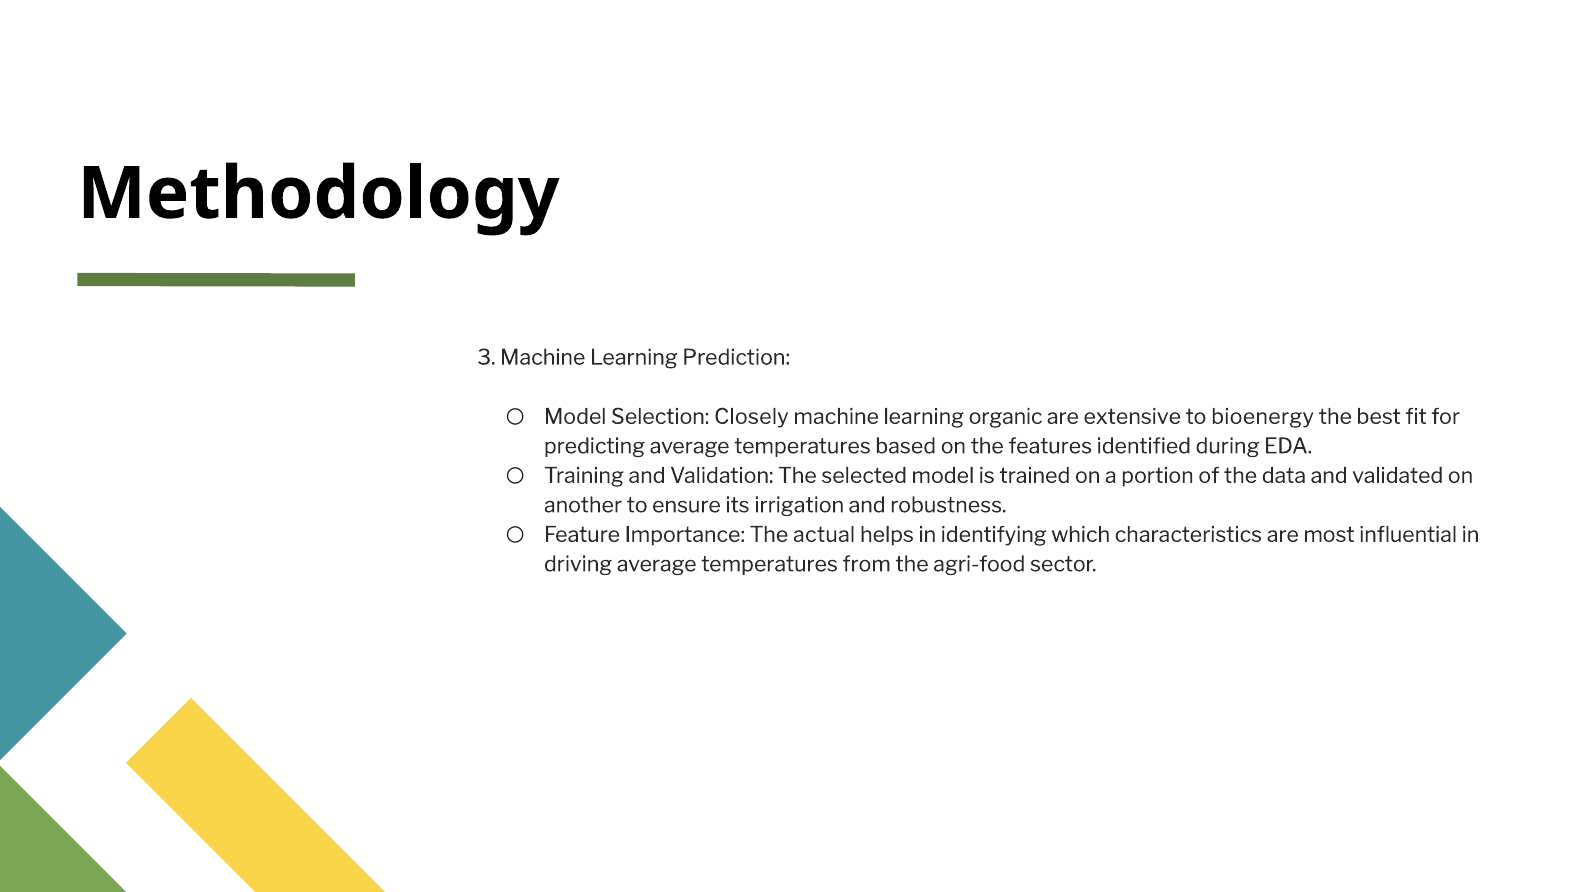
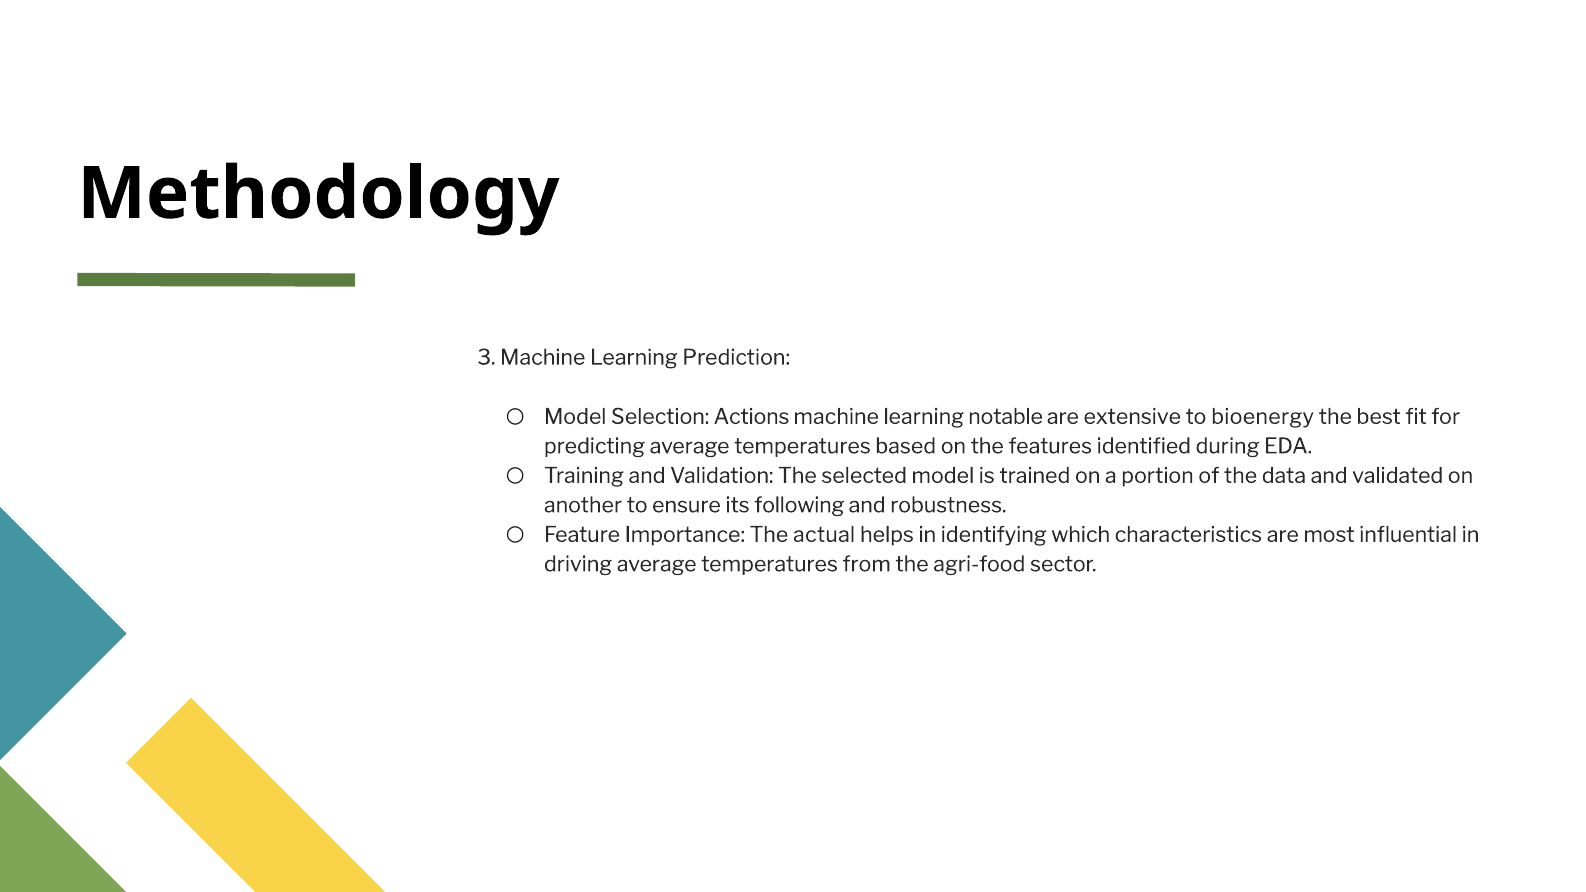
Closely: Closely -> Actions
organic: organic -> notable
irrigation: irrigation -> following
